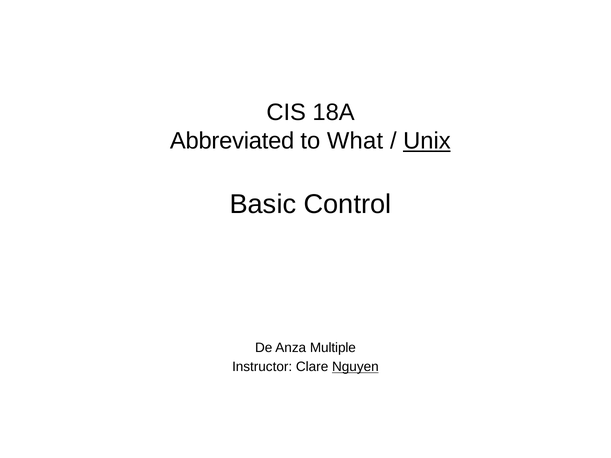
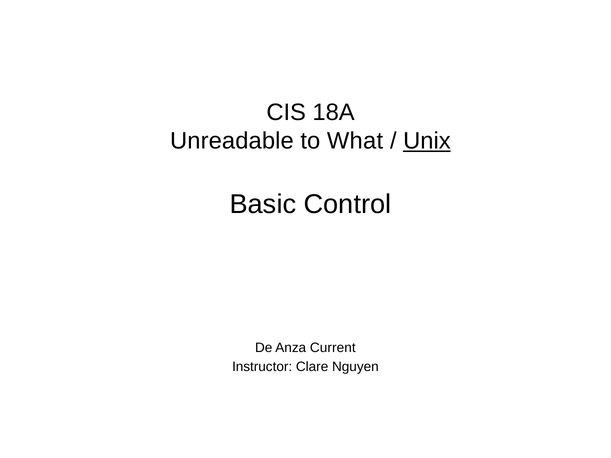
Abbreviated: Abbreviated -> Unreadable
Multiple: Multiple -> Current
Nguyen underline: present -> none
